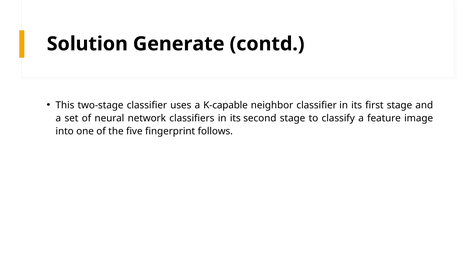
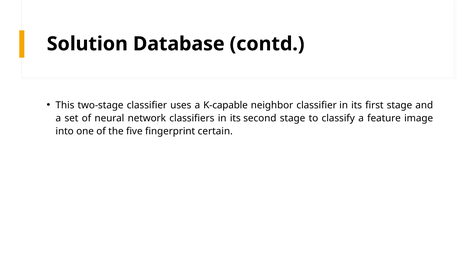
Generate: Generate -> Database
follows: follows -> certain
